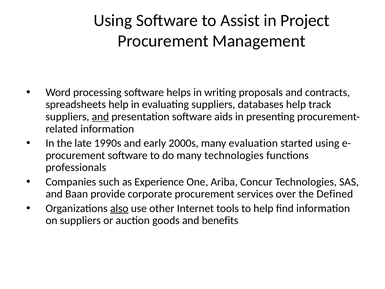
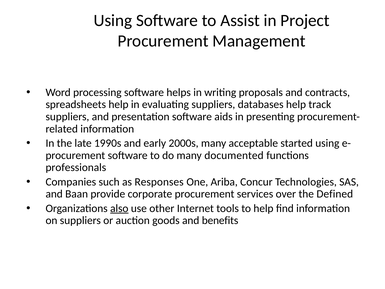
and at (100, 117) underline: present -> none
evaluation: evaluation -> acceptable
many technologies: technologies -> documented
Experience: Experience -> Responses
